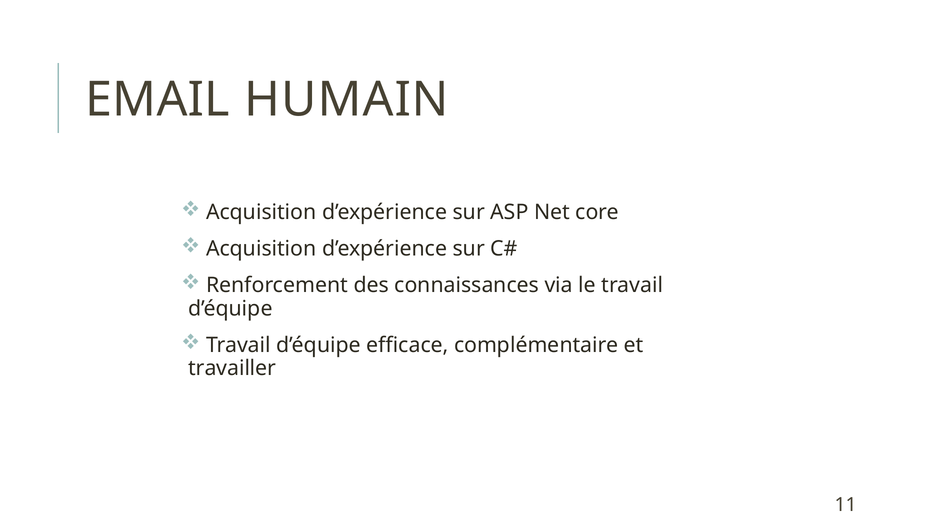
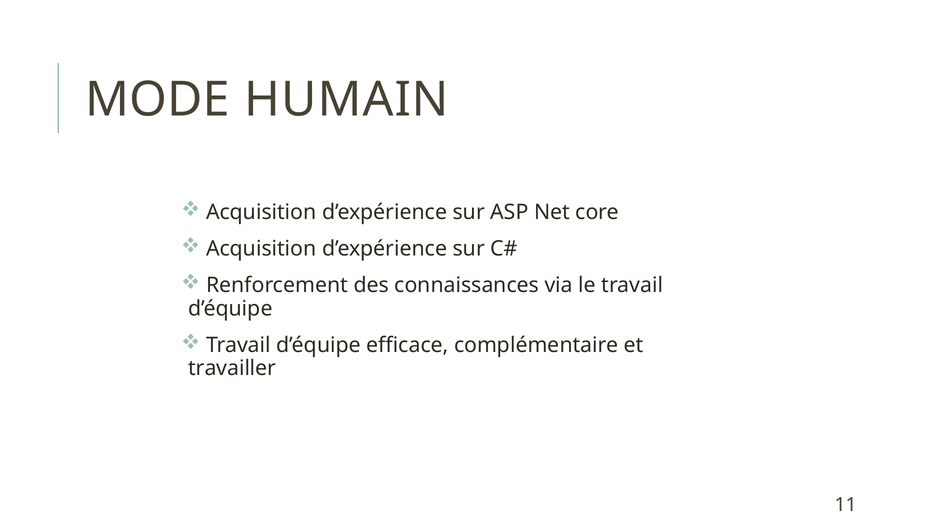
EMAIL: EMAIL -> MODE
